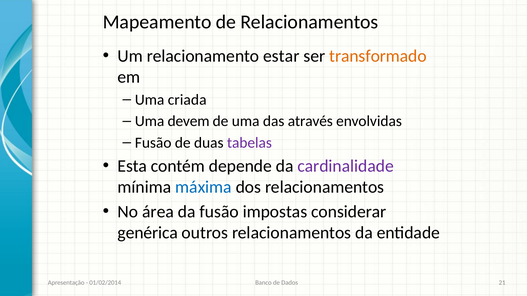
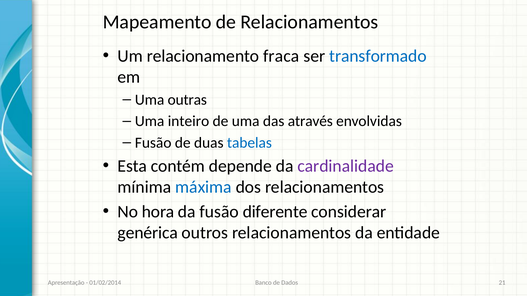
estar: estar -> fraca
transformado colour: orange -> blue
criada: criada -> outras
devem: devem -> inteiro
tabelas colour: purple -> blue
área: área -> hora
impostas: impostas -> diferente
